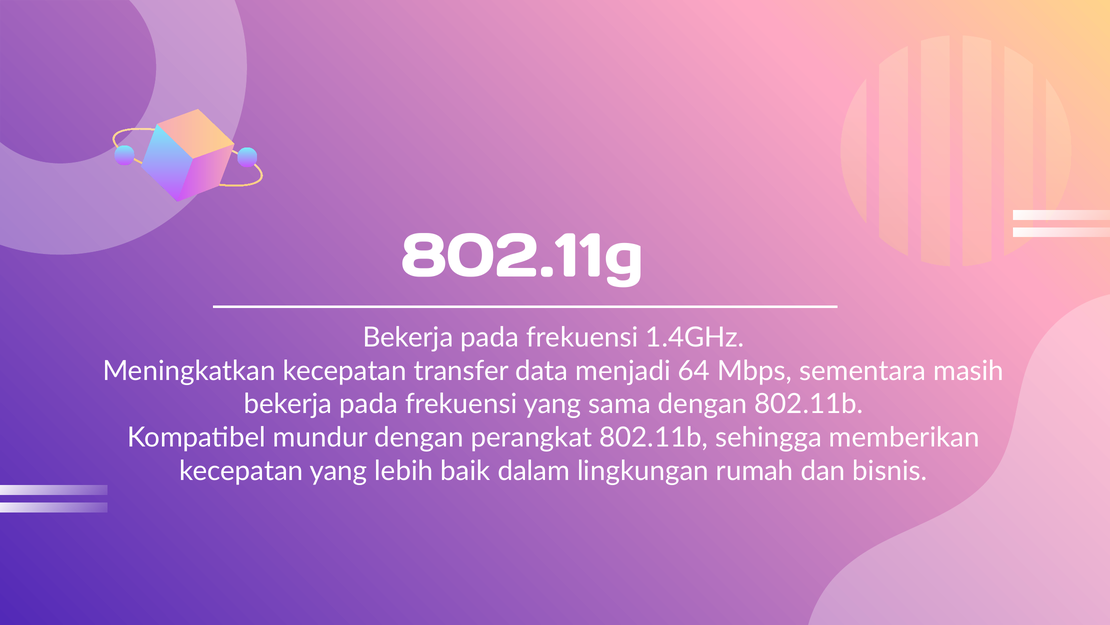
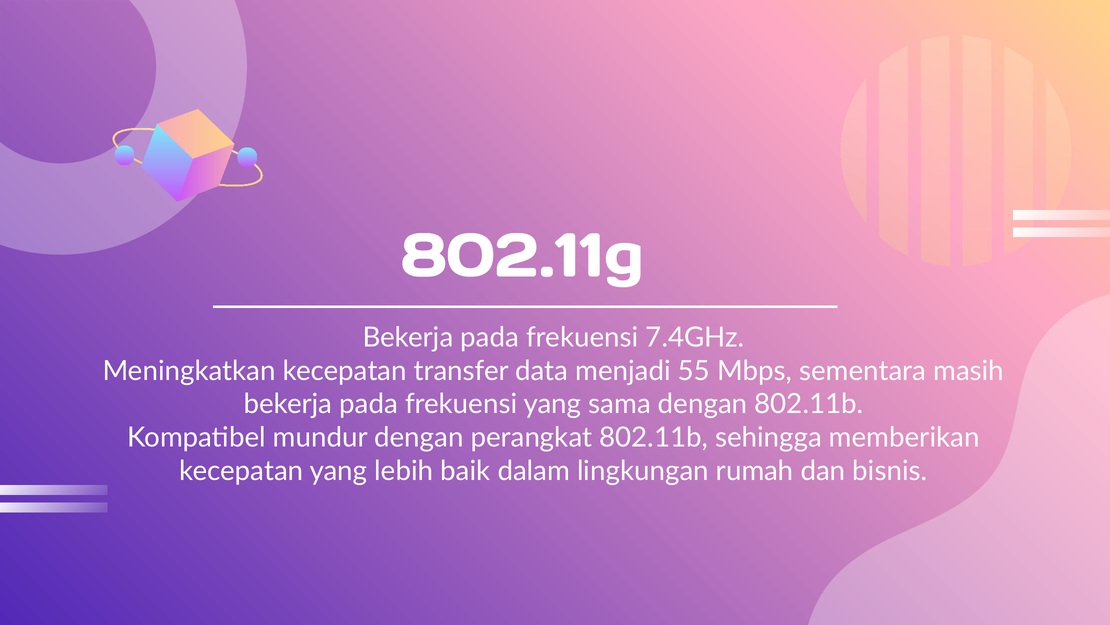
1.4GHz: 1.4GHz -> 7.4GHz
64: 64 -> 55
